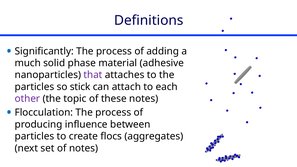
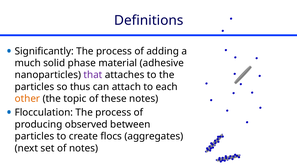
stick: stick -> thus
other colour: purple -> orange
influence: influence -> observed
